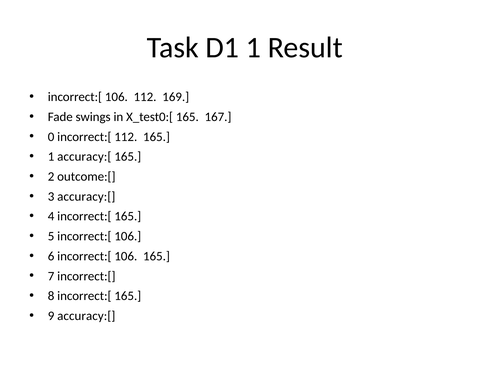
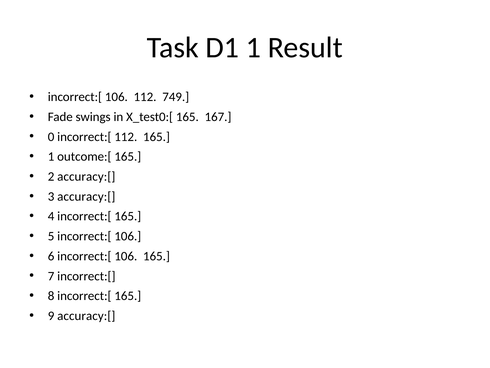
169: 169 -> 749
1 accuracy:[: accuracy:[ -> outcome:[
2 outcome:[: outcome:[ -> accuracy:[
